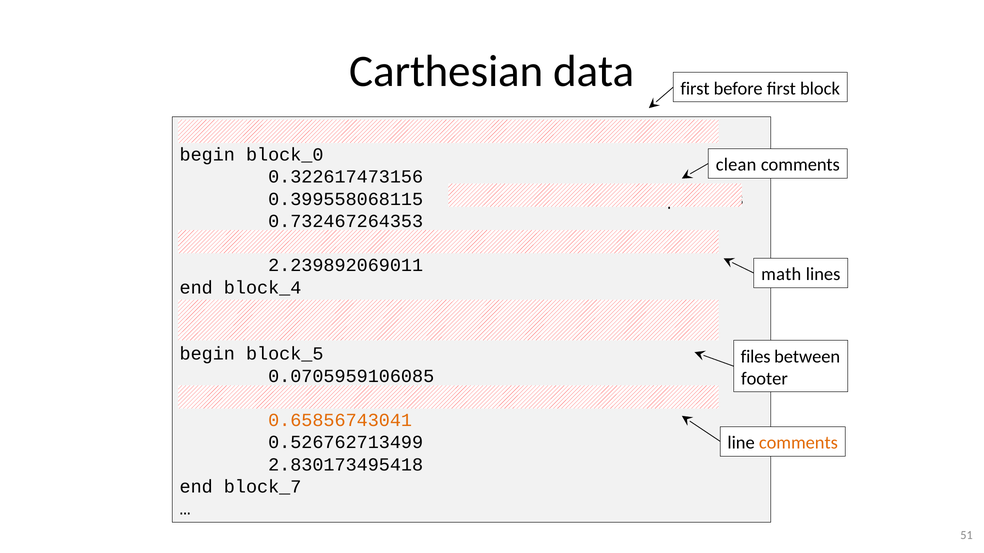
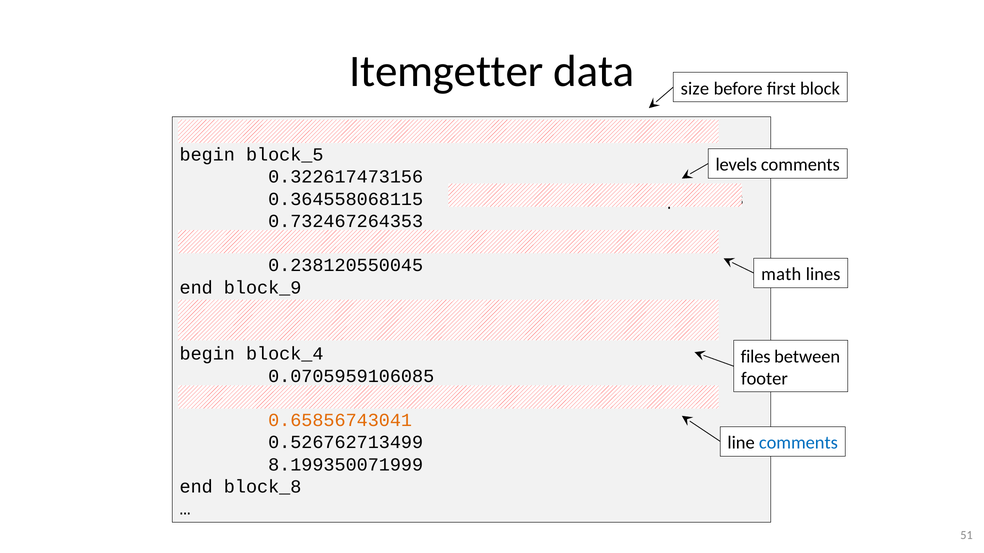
Carthesian: Carthesian -> Itemgetter
first at (695, 89): first -> size
block_0: block_0 -> block_5
clean: clean -> levels
0.399558068115: 0.399558068115 -> 0.364558068115
2.239892069011: 2.239892069011 -> 0.238120550045
block_4: block_4 -> block_9
block_5: block_5 -> block_4
comments at (798, 443) colour: orange -> blue
2.830173495418: 2.830173495418 -> 8.199350071999
block_7: block_7 -> block_8
